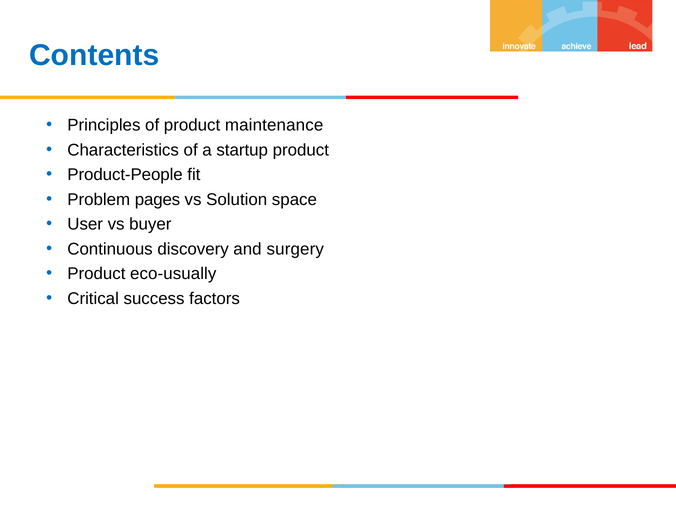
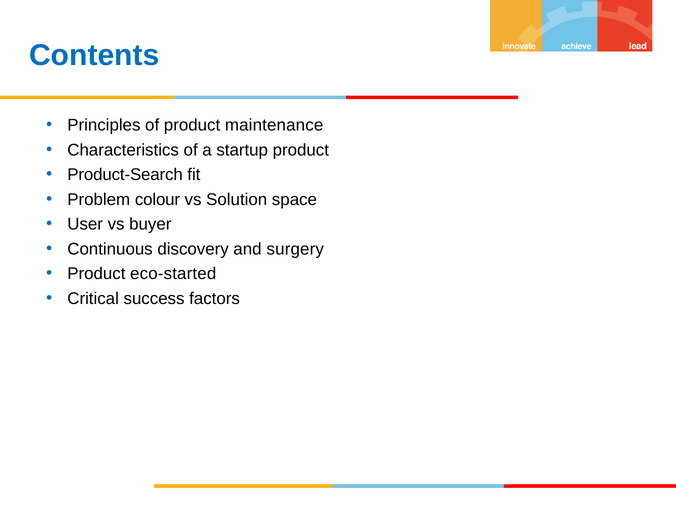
Product-People: Product-People -> Product-Search
pages: pages -> colour
eco-usually: eco-usually -> eco-started
